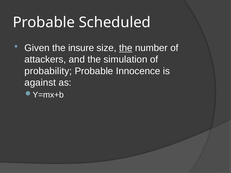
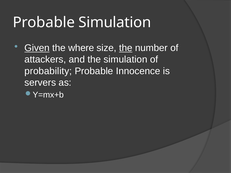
Probable Scheduled: Scheduled -> Simulation
Given underline: none -> present
insure: insure -> where
against: against -> servers
